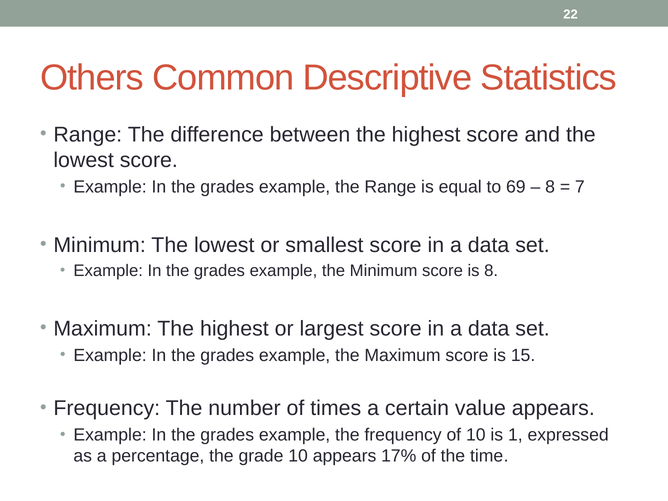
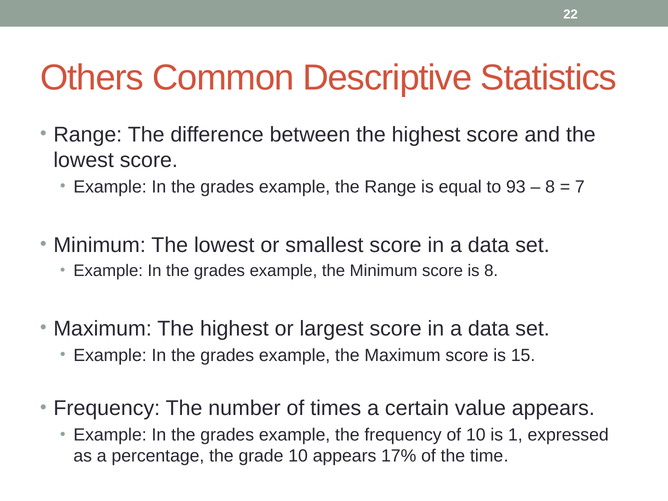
69: 69 -> 93
